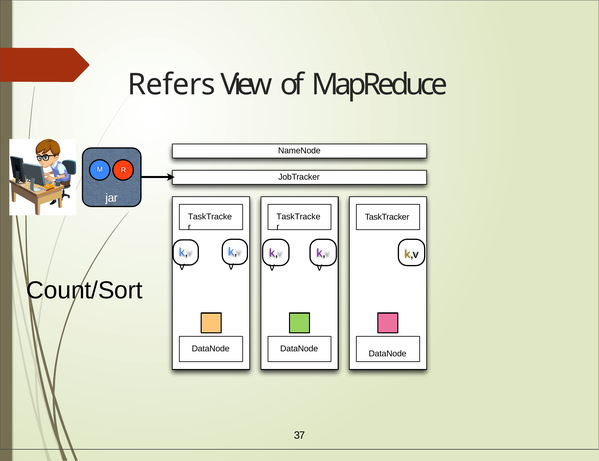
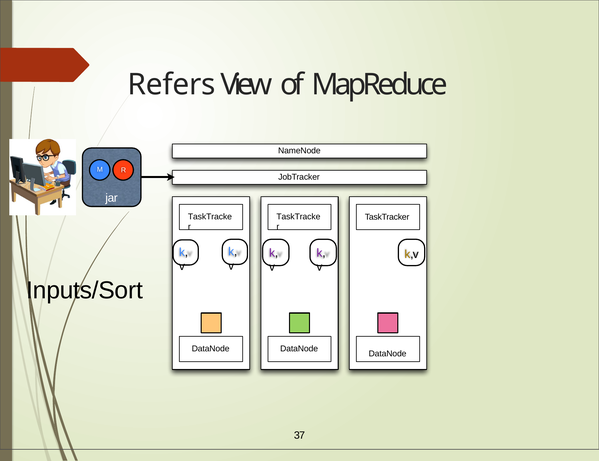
Count/Sort: Count/Sort -> Inputs/Sort
